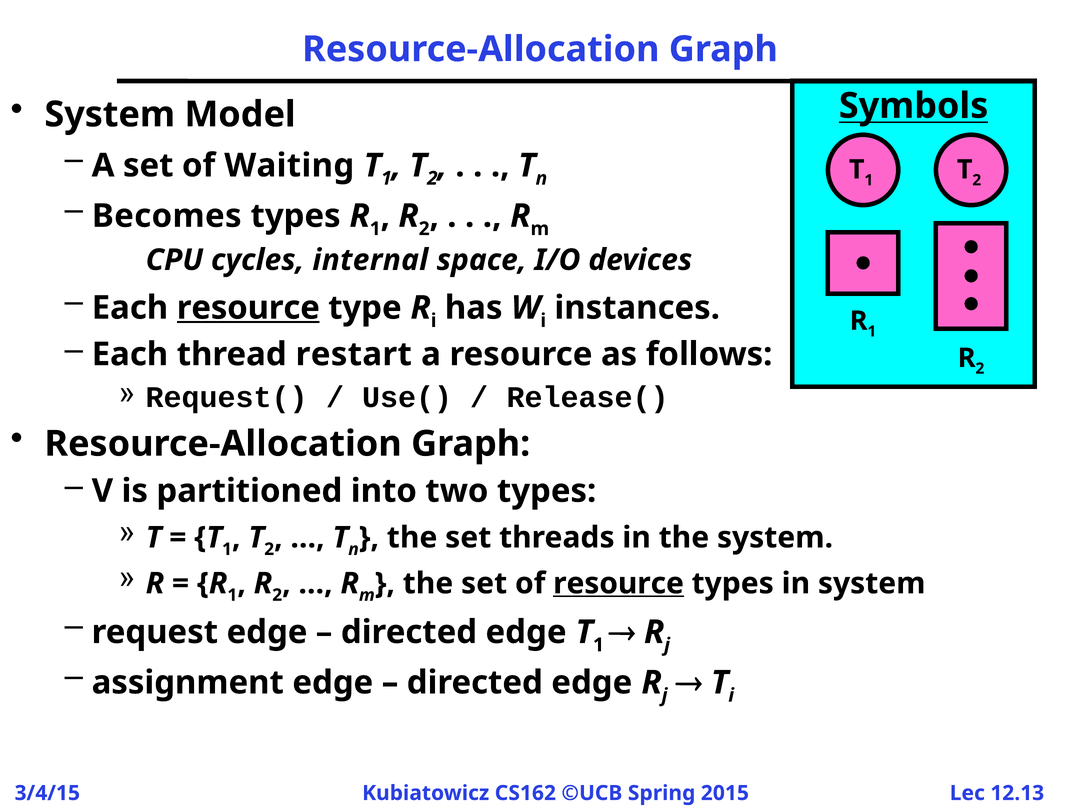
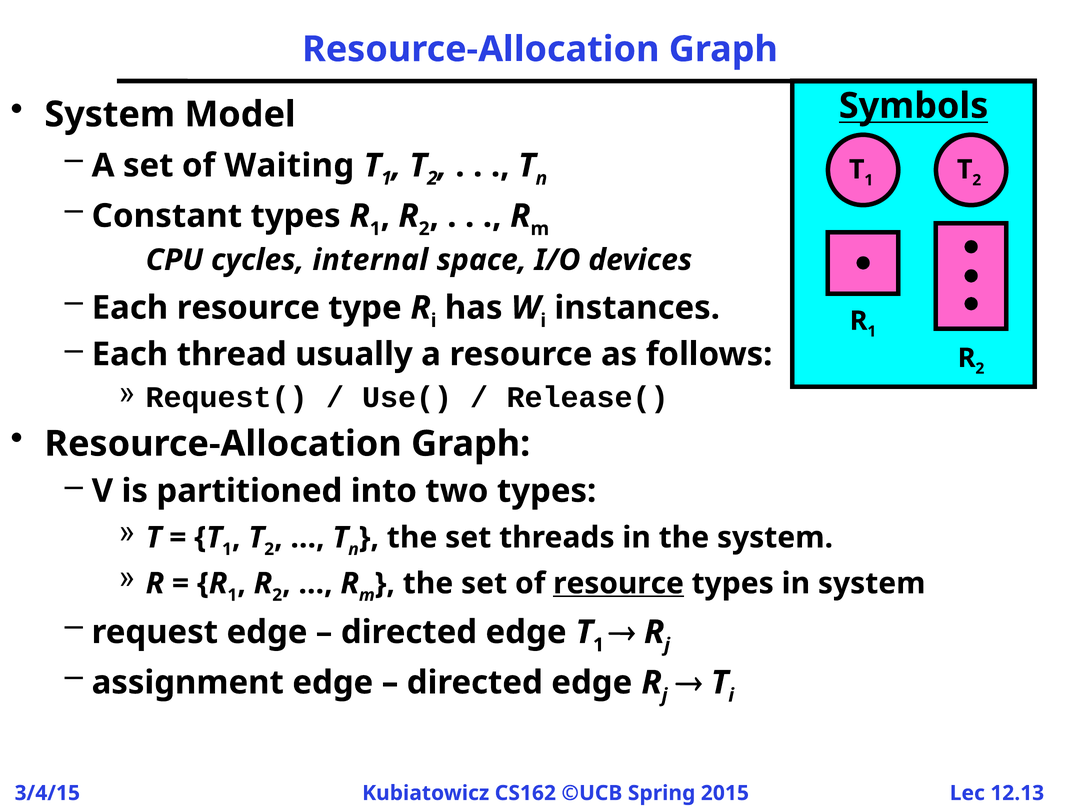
Becomes: Becomes -> Constant
resource at (248, 308) underline: present -> none
restart: restart -> usually
